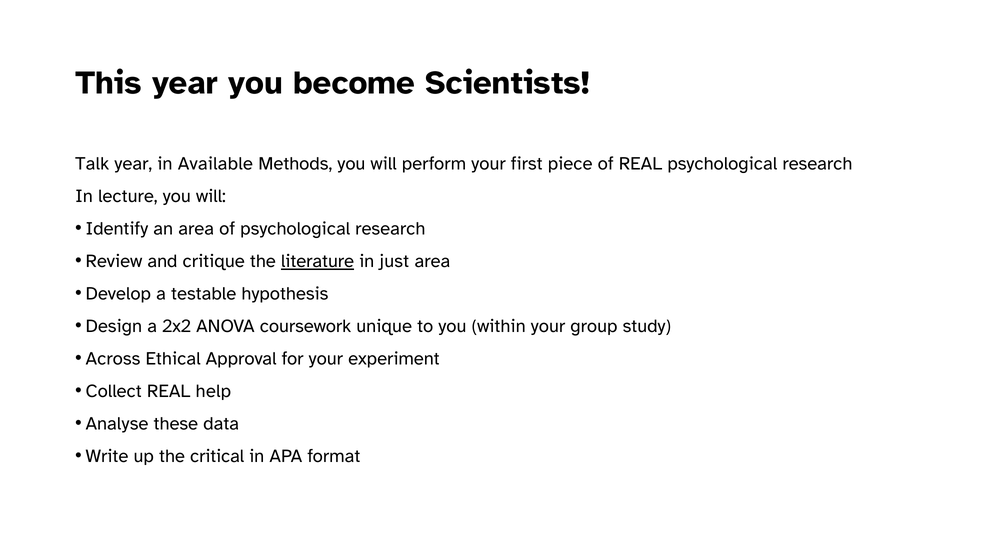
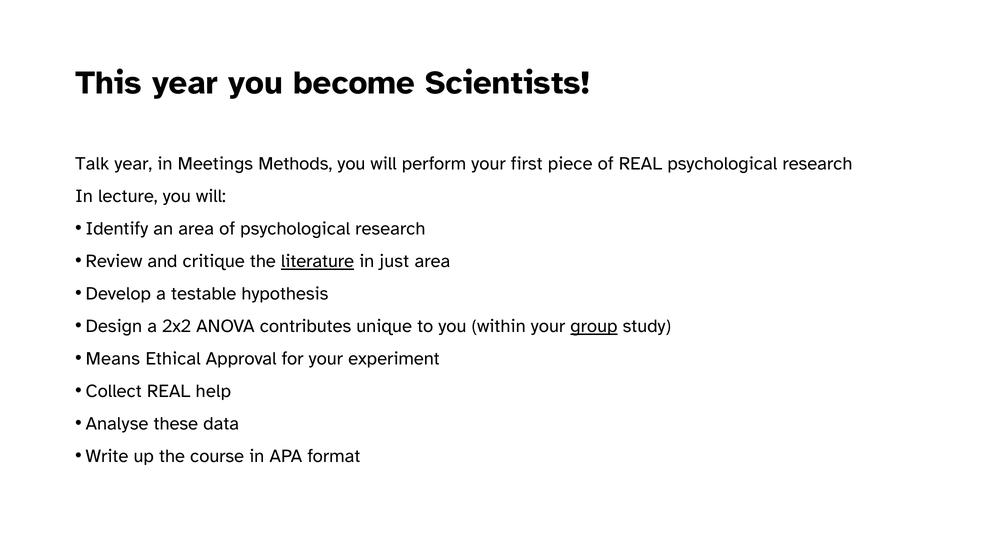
Available: Available -> Meetings
coursework: coursework -> contributes
group underline: none -> present
Across: Across -> Means
critical: critical -> course
